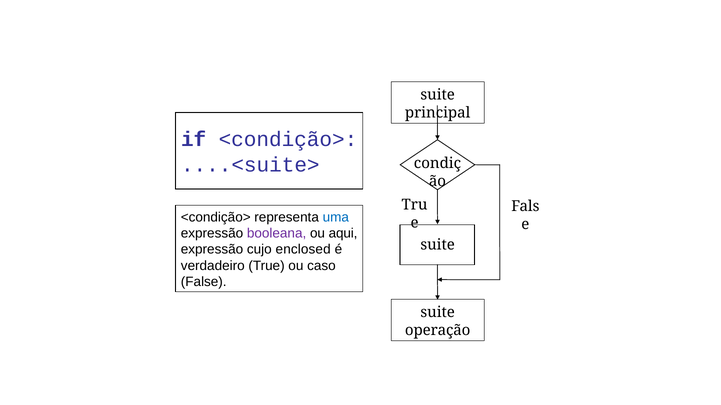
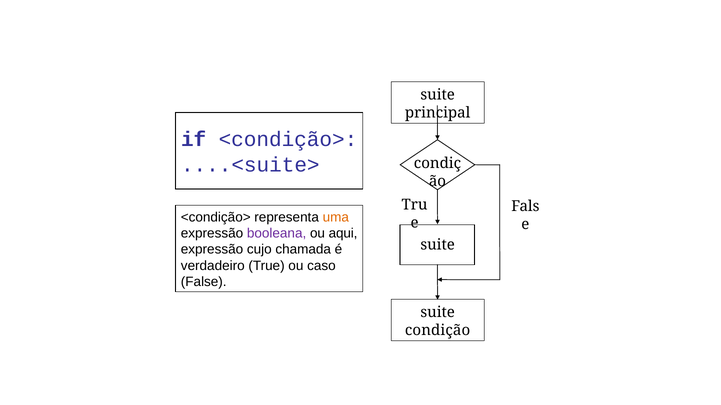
uma colour: blue -> orange
enclosed: enclosed -> chamada
operação: operação -> condição
